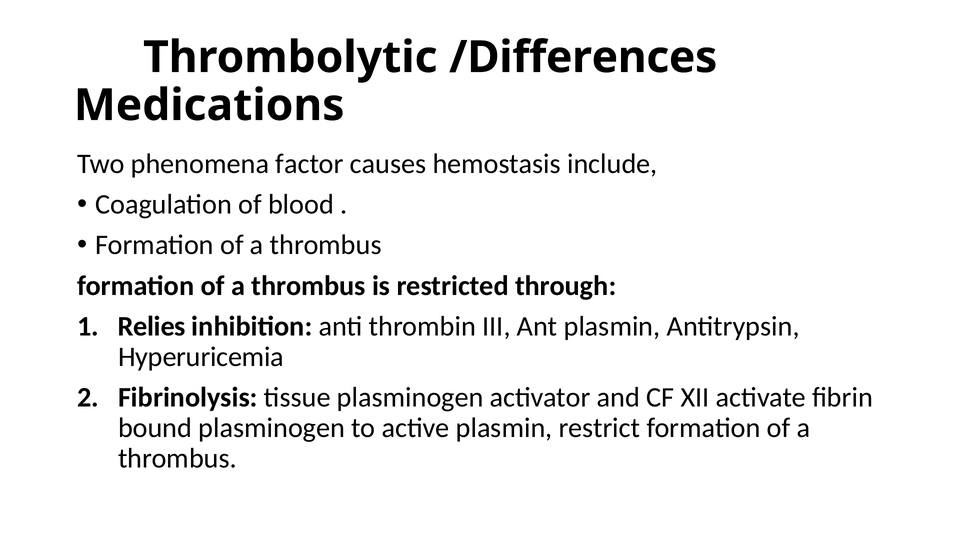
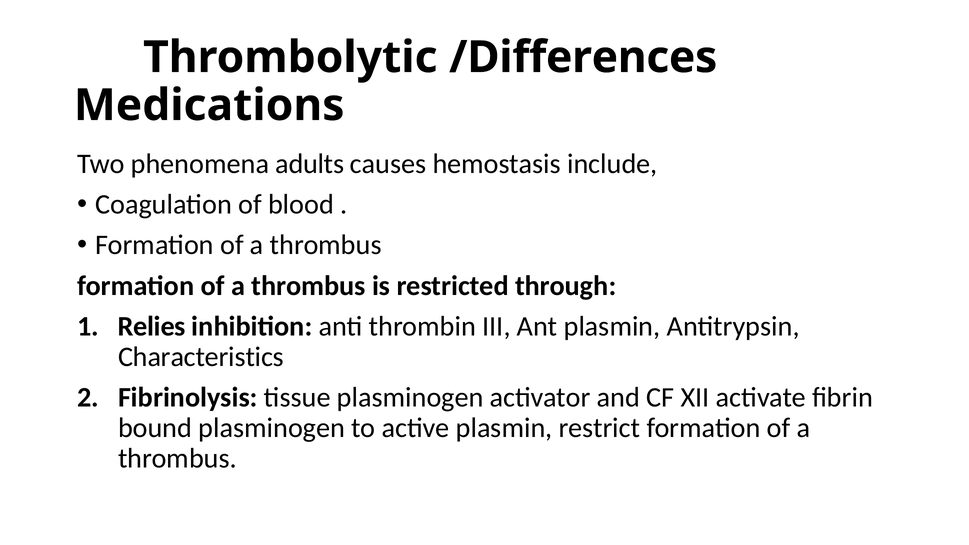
factor: factor -> adults
Hyperuricemia: Hyperuricemia -> Characteristics
